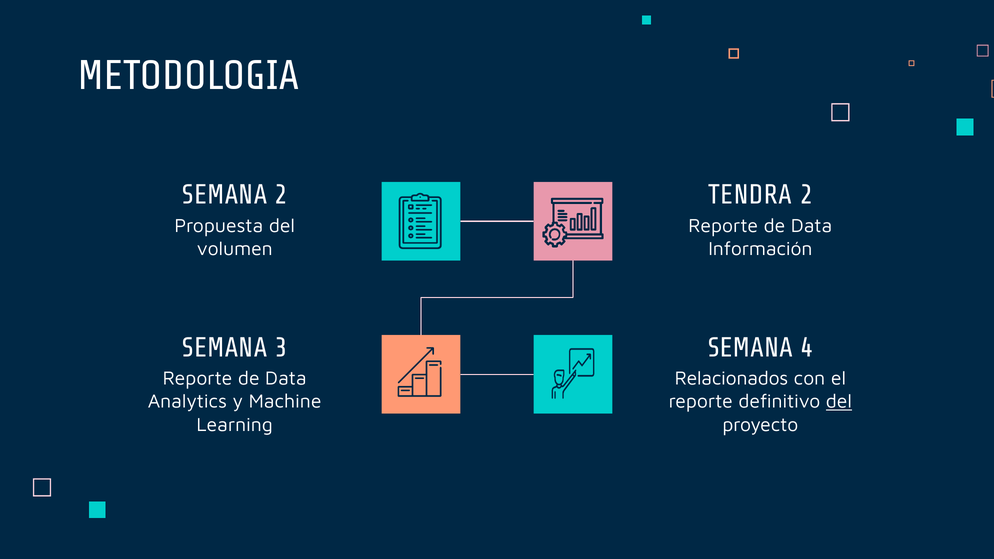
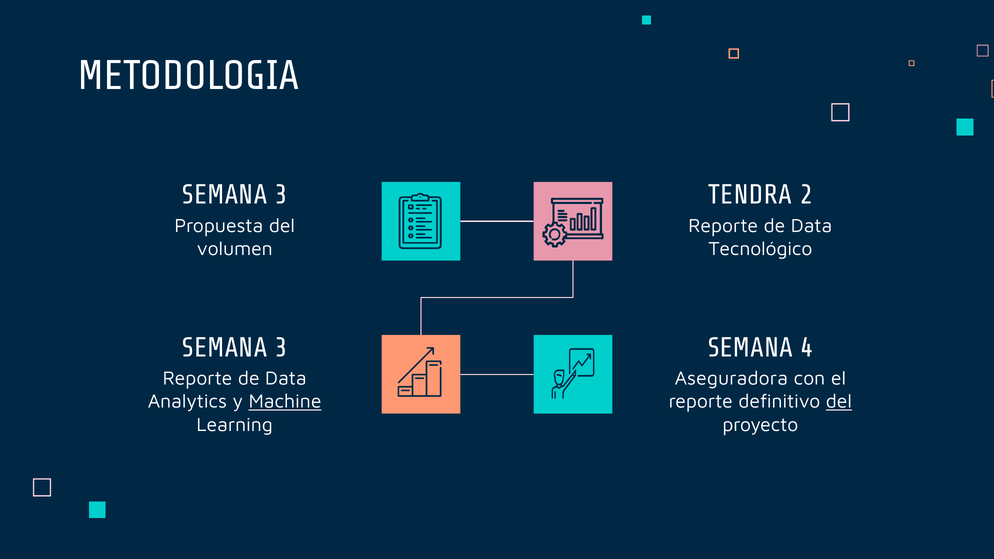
2 at (281, 195): 2 -> 3
Información: Información -> Tecnológico
Relacionados: Relacionados -> Aseguradora
Machine underline: none -> present
